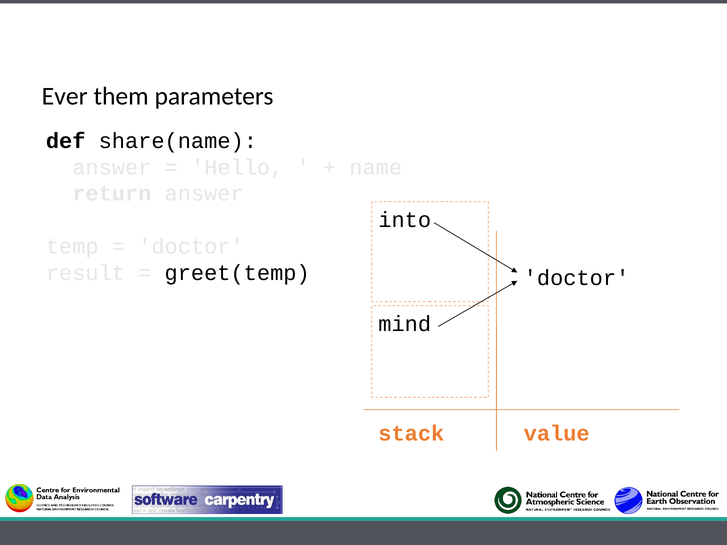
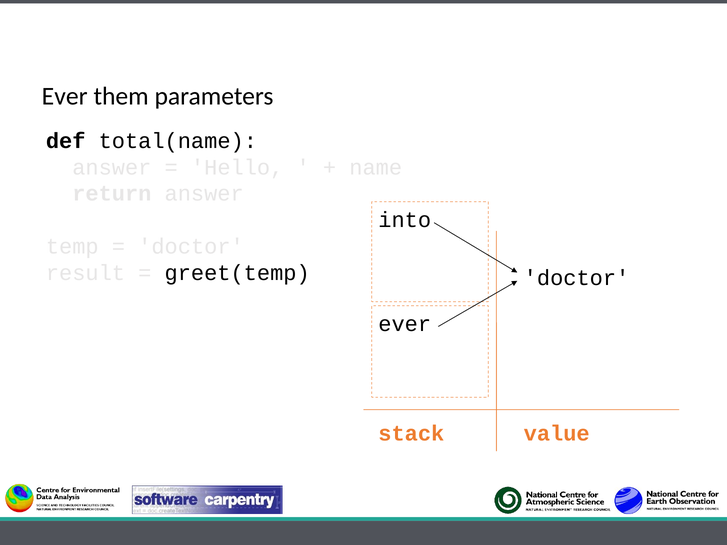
share(name: share(name -> total(name
mind at (405, 324): mind -> ever
